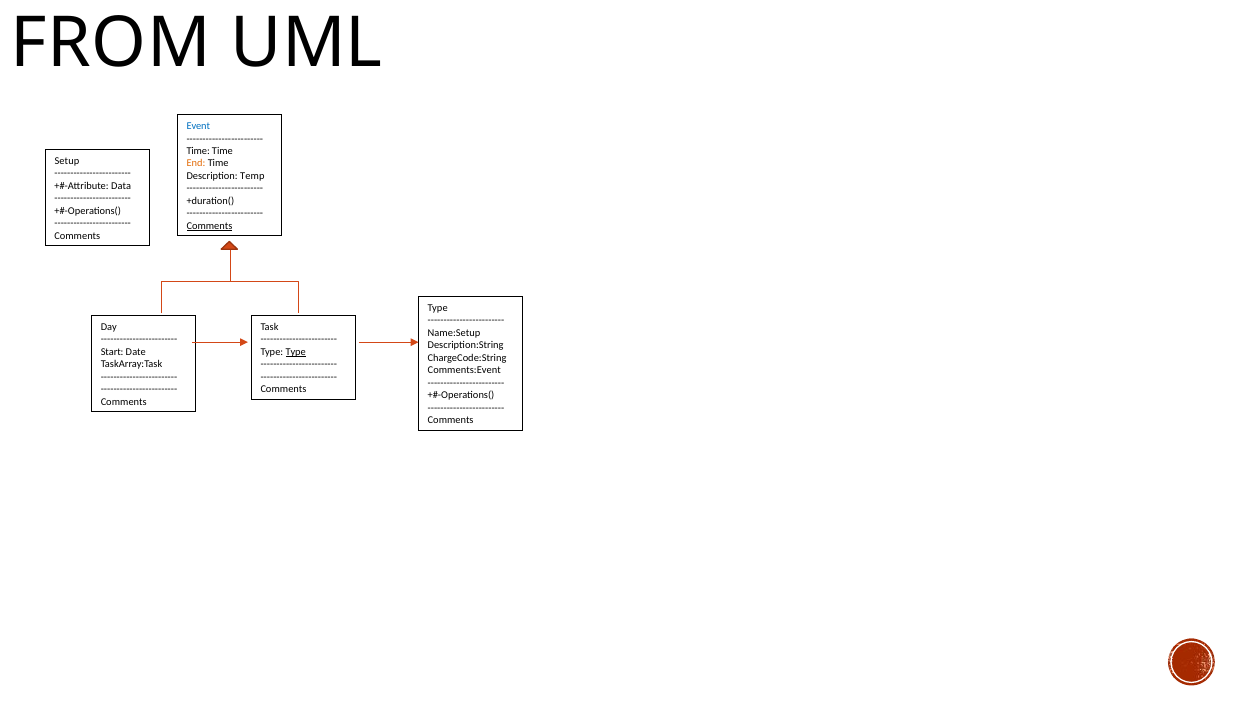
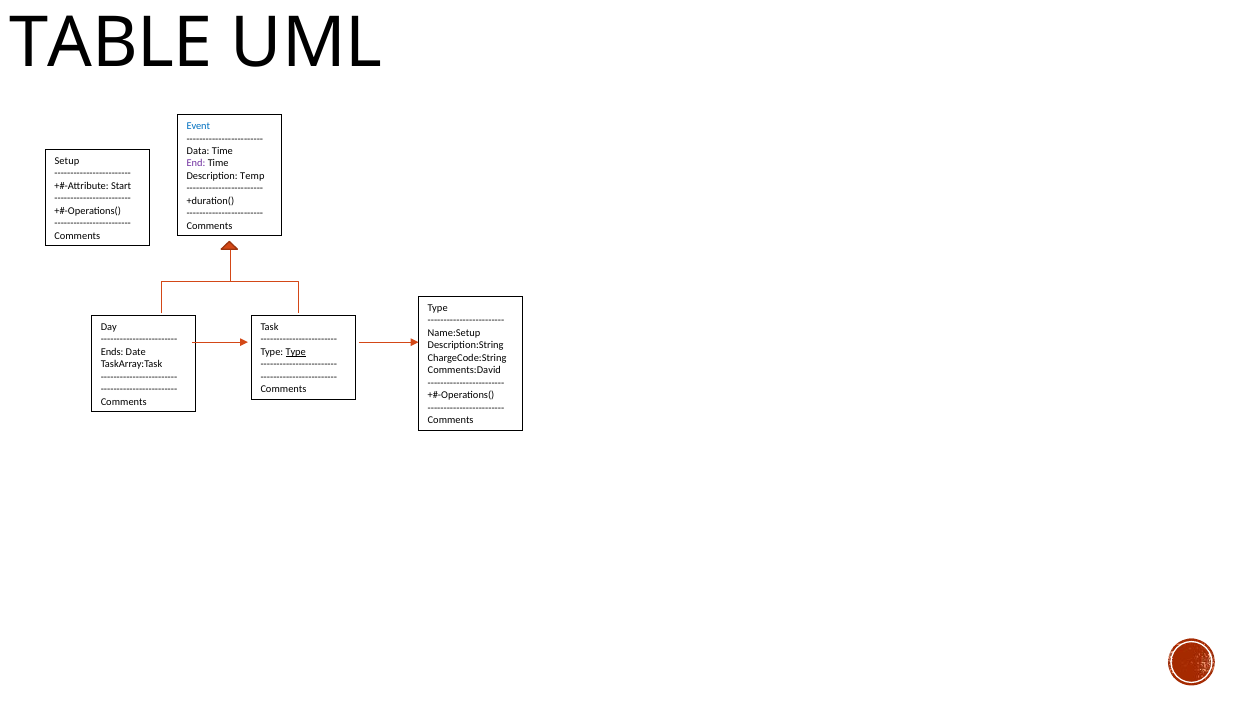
FROM: FROM -> TABLE
Time at (198, 151): Time -> Data
End colour: orange -> purple
Data: Data -> Start
Comments at (210, 226) underline: present -> none
Start: Start -> Ends
Comments:Event: Comments:Event -> Comments:David
